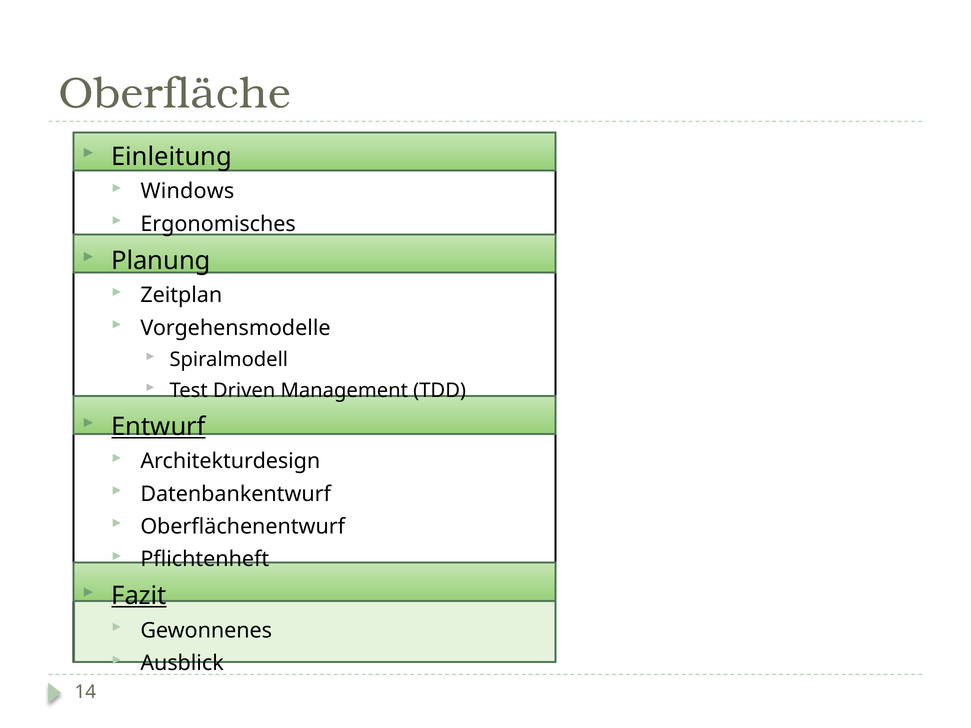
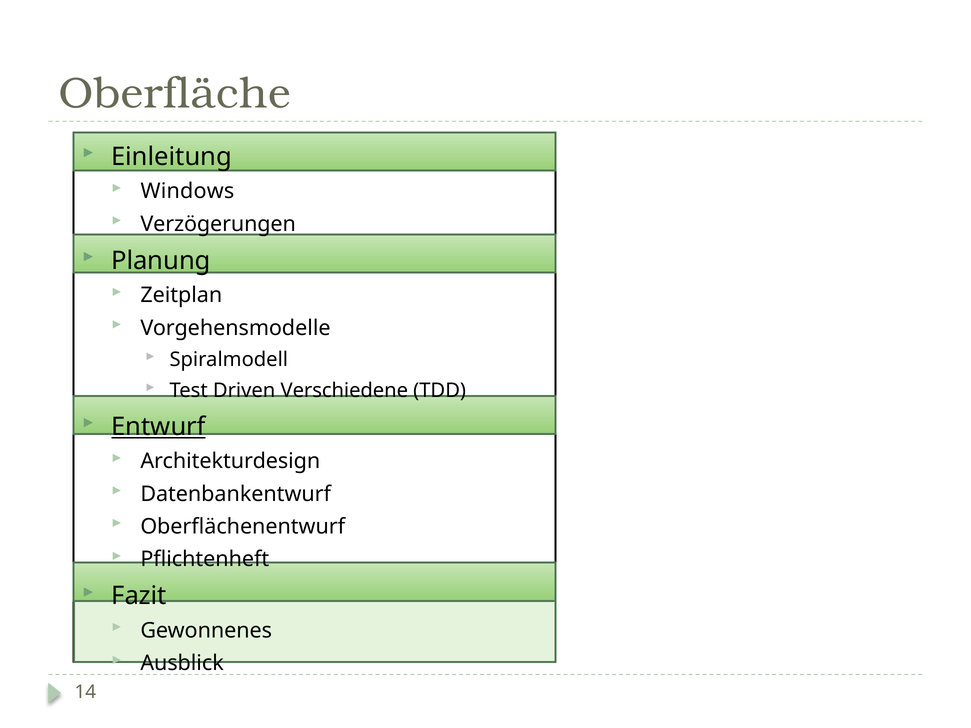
Ergonomisches: Ergonomisches -> Verzögerungen
Management: Management -> Verschiedene
Fazit underline: present -> none
